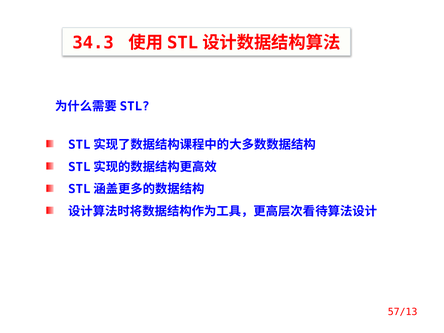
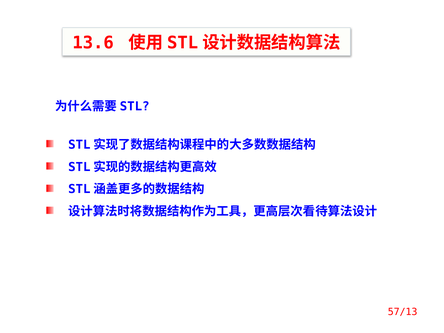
34.3: 34.3 -> 13.6
